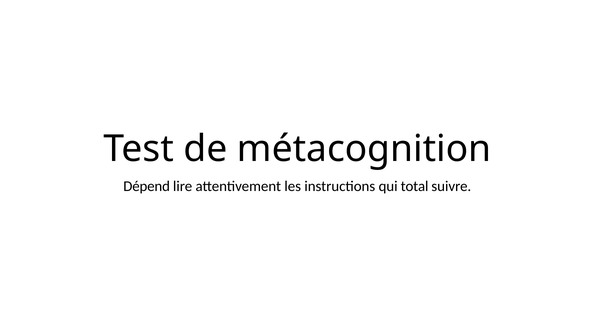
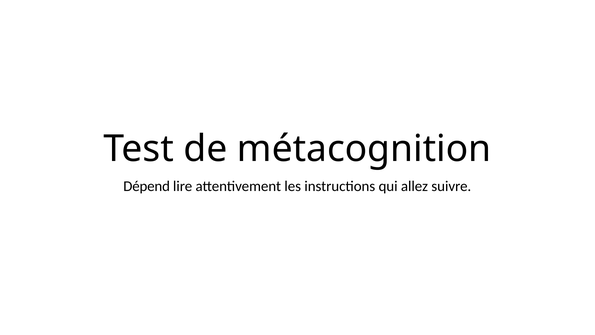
total: total -> allez
